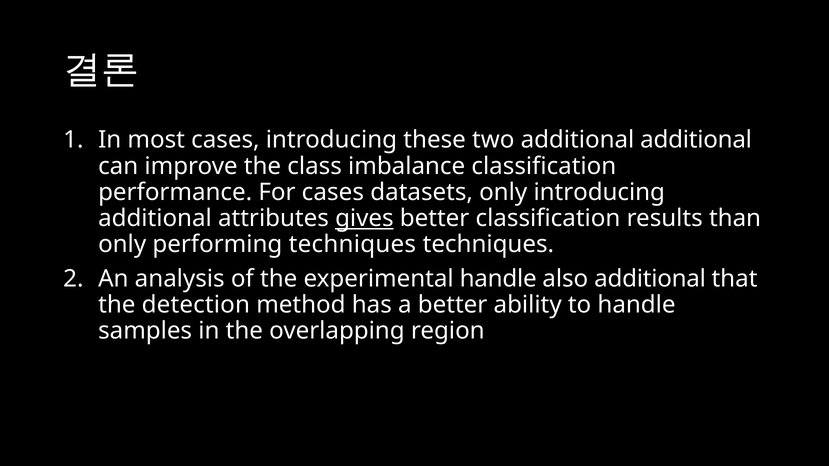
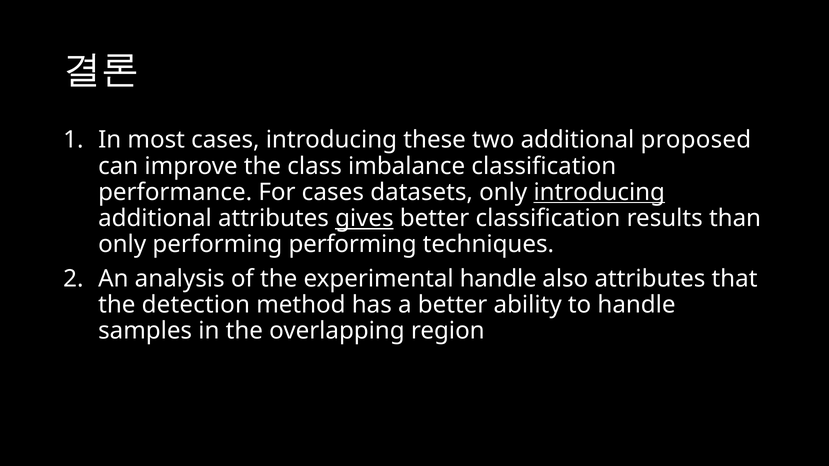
additional additional: additional -> proposed
introducing at (599, 192) underline: none -> present
performing techniques: techniques -> performing
also additional: additional -> attributes
